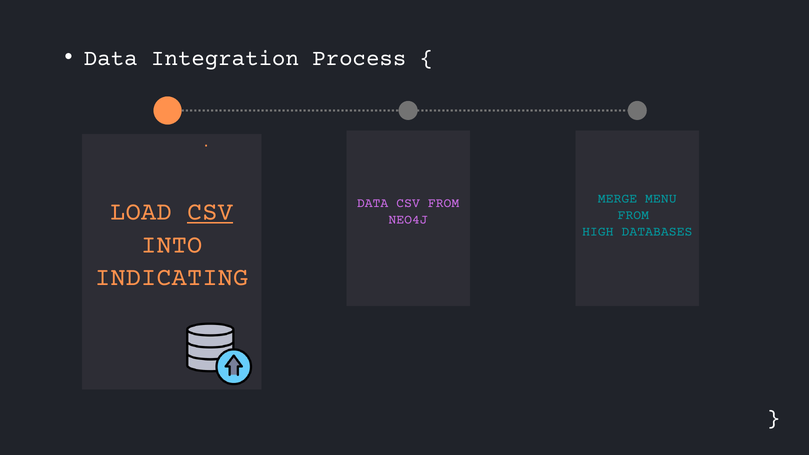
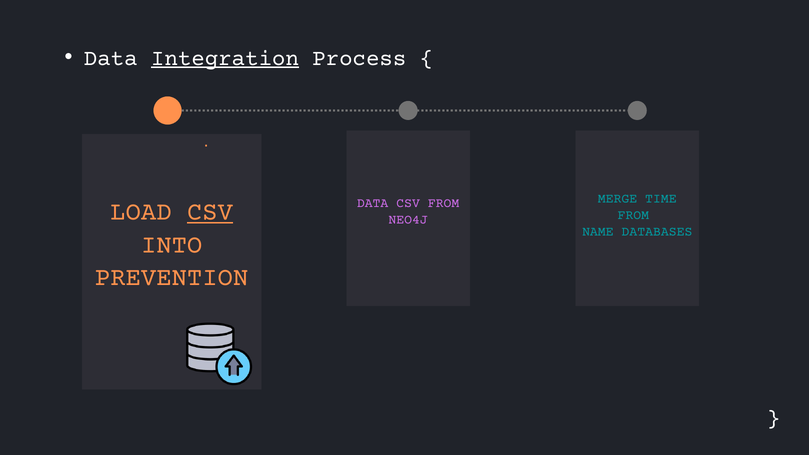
Integration underline: none -> present
MENU: MENU -> TIME
HIGH: HIGH -> NAME
INDICATING: INDICATING -> PREVENTION
